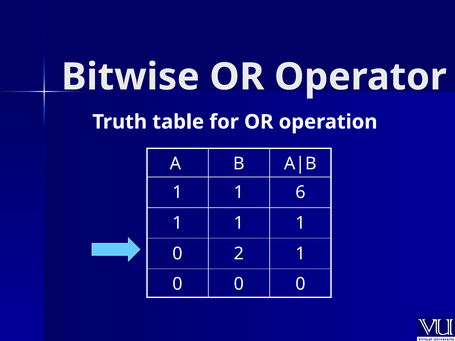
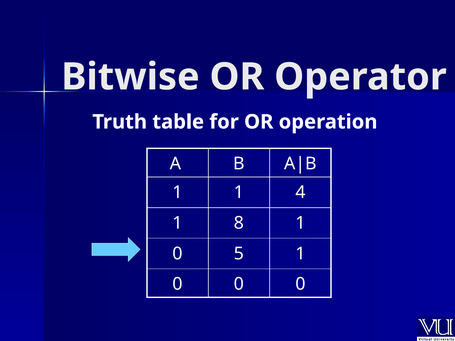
6: 6 -> 4
1 at (239, 223): 1 -> 8
2: 2 -> 5
